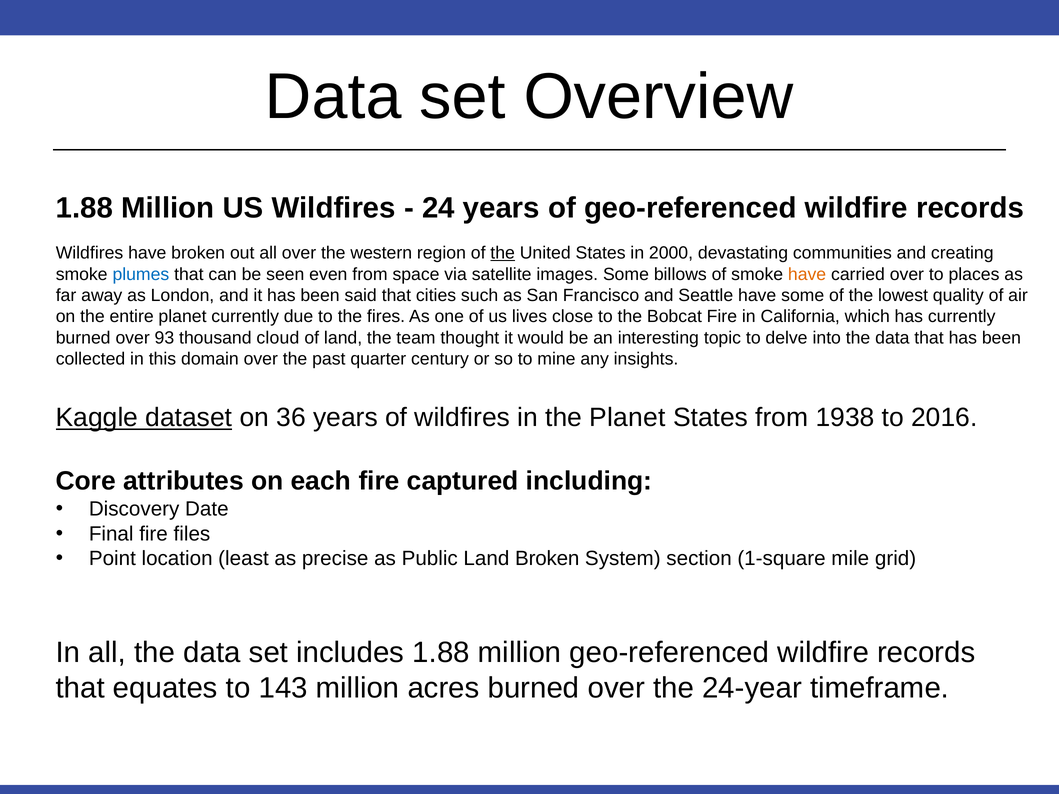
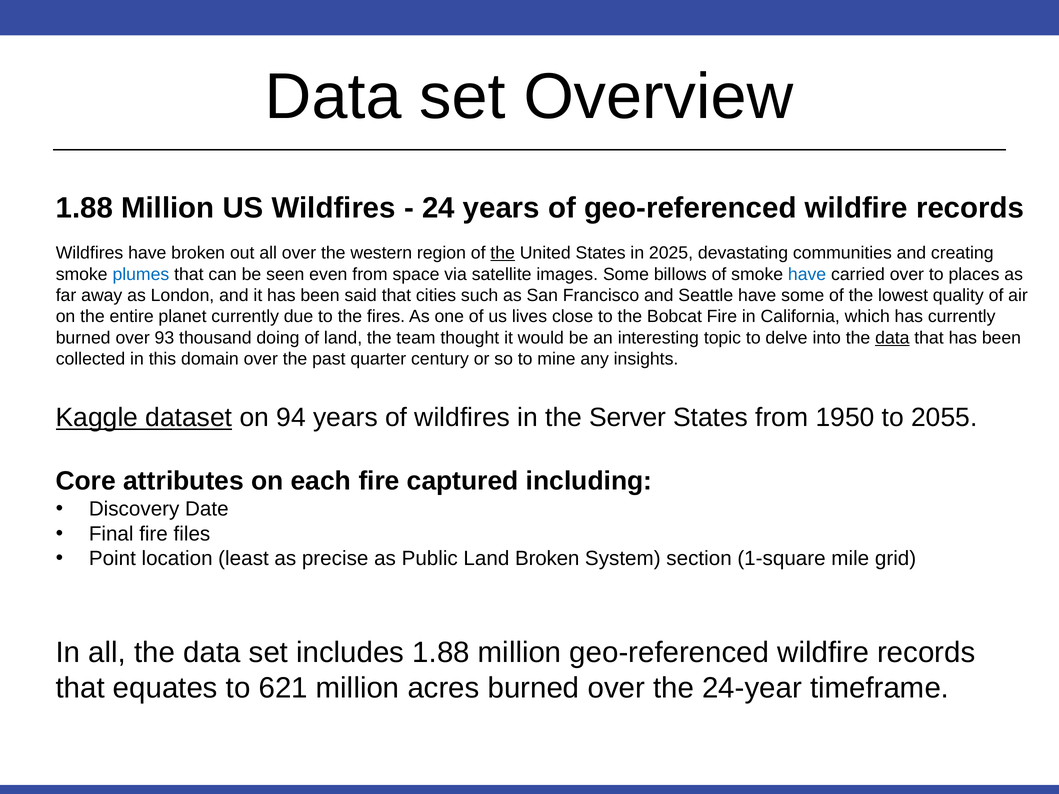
2000: 2000 -> 2025
have at (807, 274) colour: orange -> blue
cloud: cloud -> doing
data at (892, 338) underline: none -> present
36: 36 -> 94
the Planet: Planet -> Server
1938: 1938 -> 1950
2016: 2016 -> 2055
143: 143 -> 621
